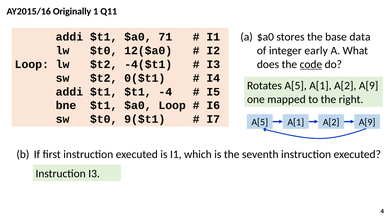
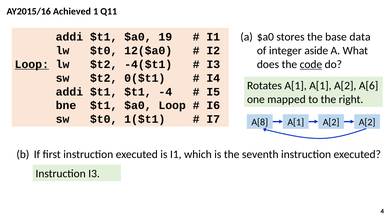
Originally: Originally -> Achieved
71: 71 -> 19
early: early -> aside
Loop at (32, 64) underline: none -> present
Rotates A[5: A[5 -> A[1
A[9 at (369, 86): A[9 -> A[6
9($t1: 9($t1 -> 1($t1
A[5 at (260, 123): A[5 -> A[8
A[9 at (367, 123): A[9 -> A[2
